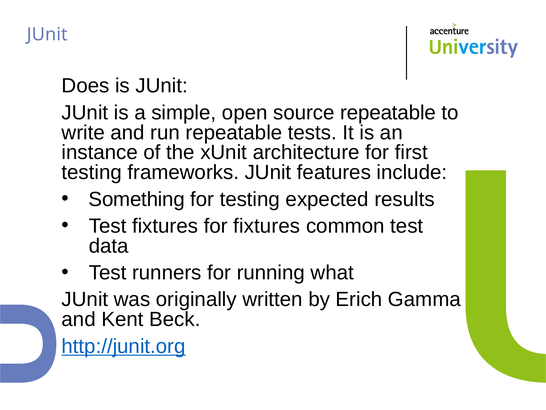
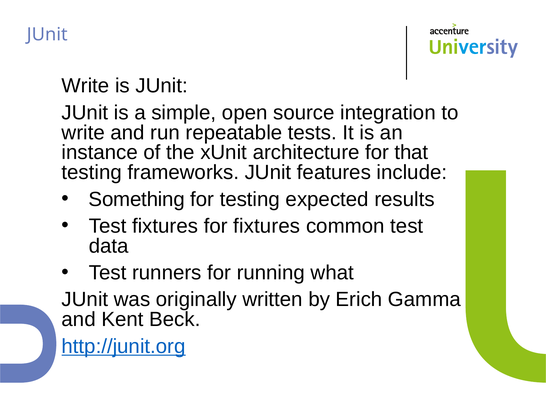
Does at (85, 86): Does -> Write
source repeatable: repeatable -> integration
first: first -> that
